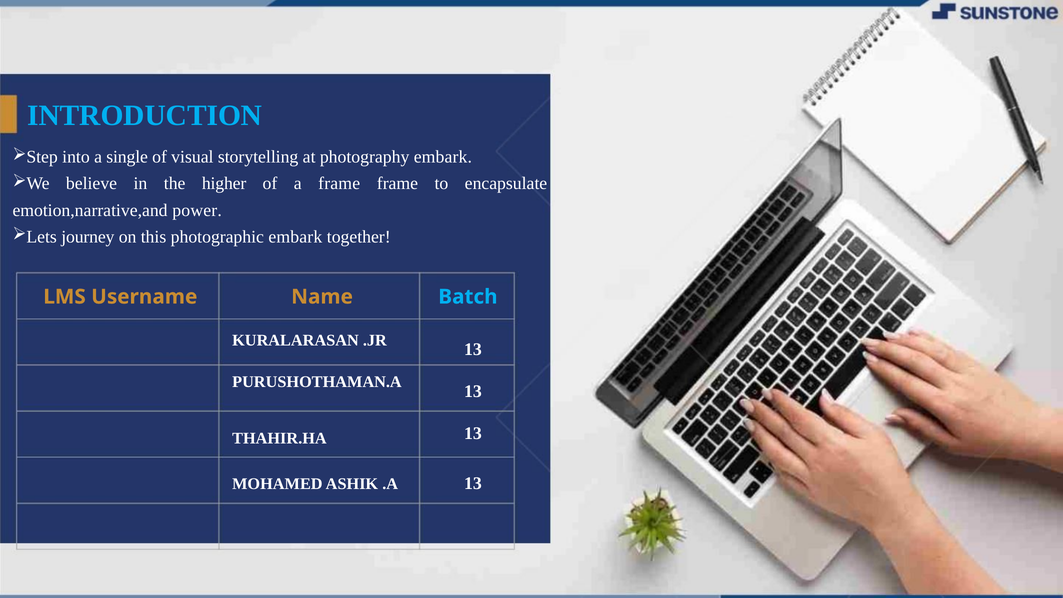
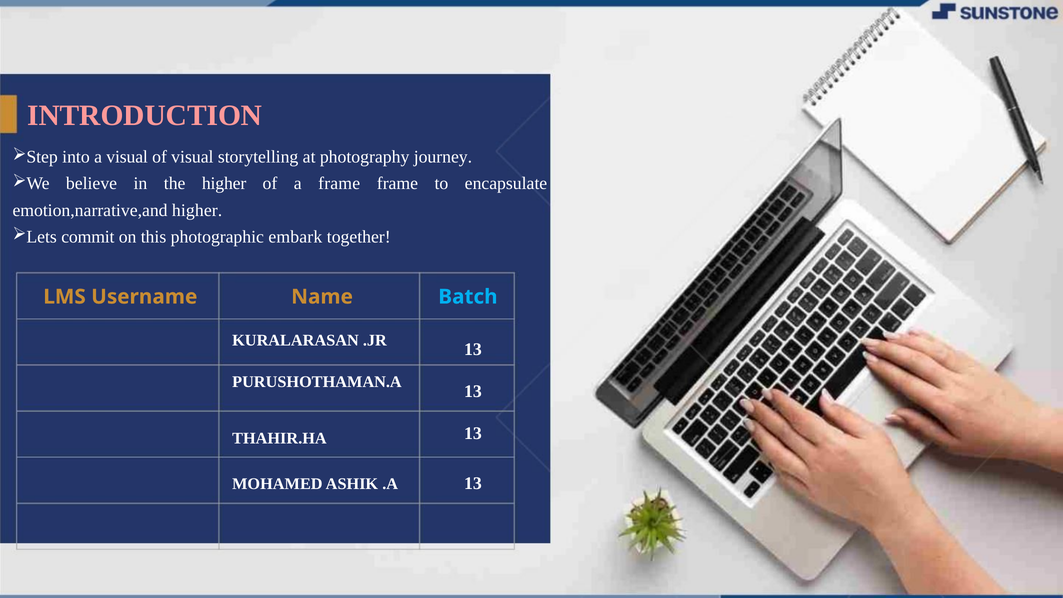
INTRODUCTION colour: light blue -> pink
a single: single -> visual
photography embark: embark -> journey
emotion,narrative,and power: power -> higher
journey: journey -> commit
